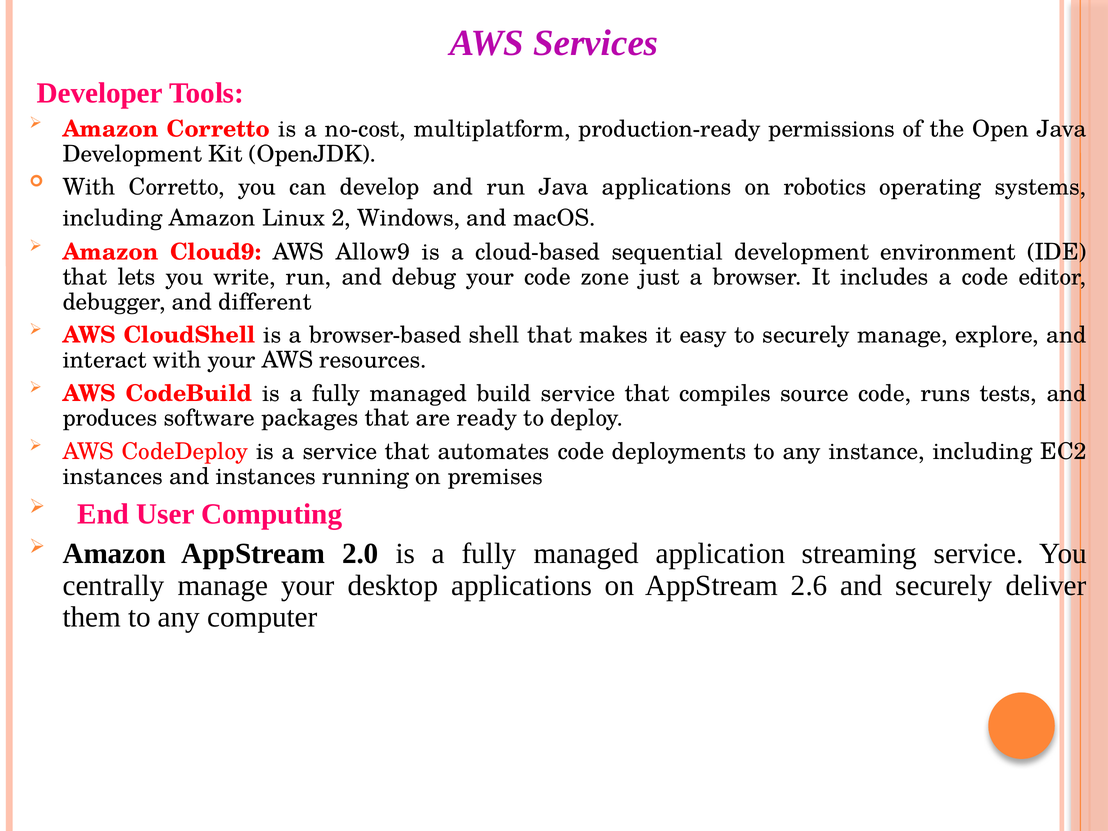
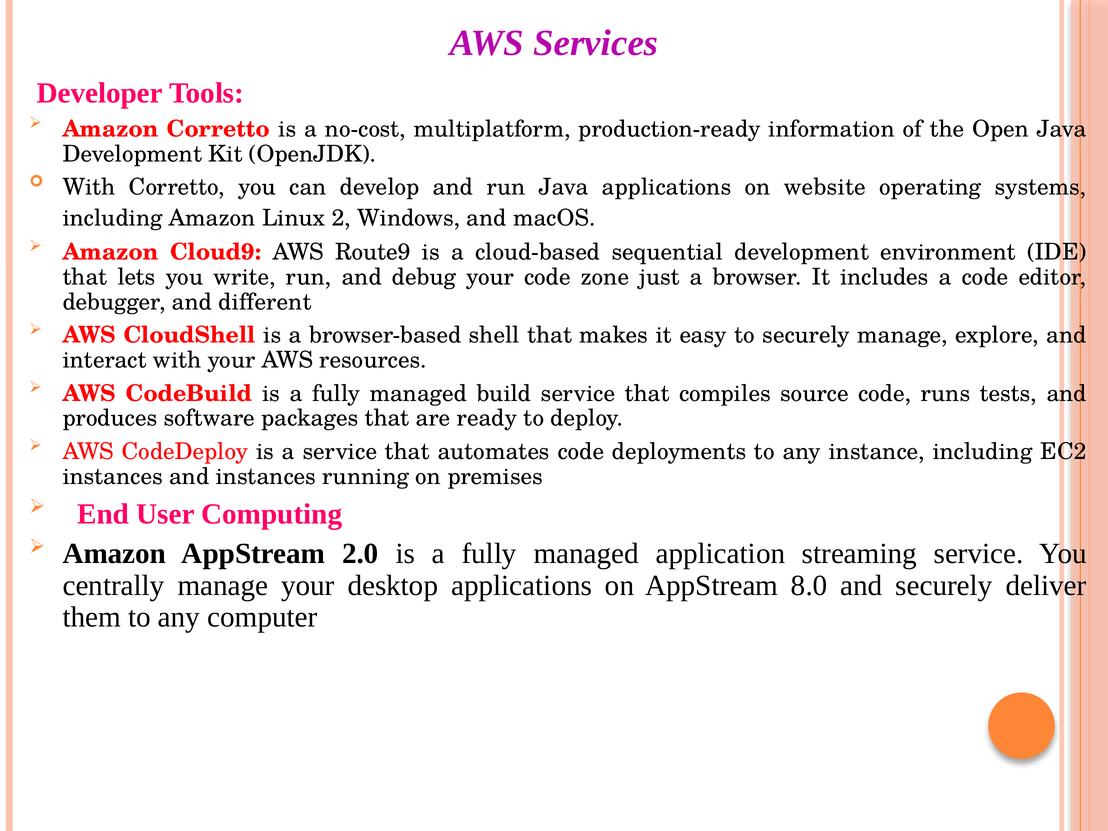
permissions: permissions -> information
robotics: robotics -> website
Allow9: Allow9 -> Route9
2.6: 2.6 -> 8.0
